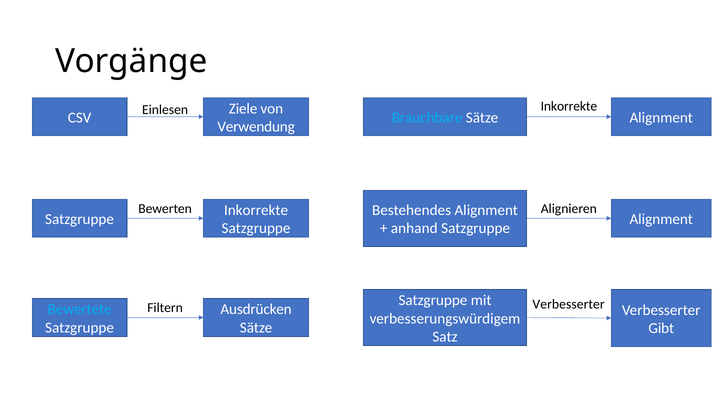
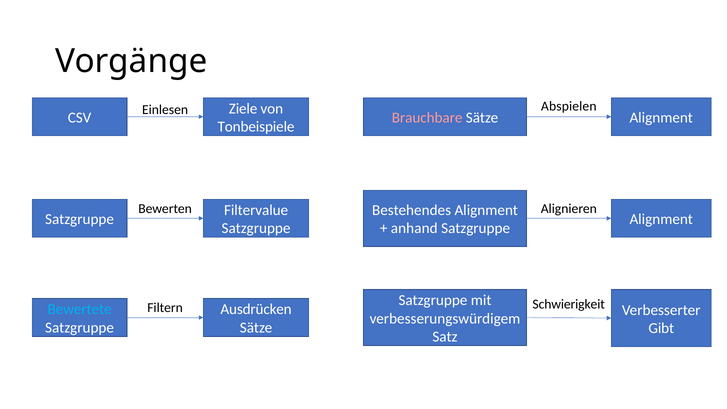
Inkorrekte at (569, 106): Inkorrekte -> Abspielen
Brauchbare colour: light blue -> pink
Verwendung: Verwendung -> Tonbeispiele
Inkorrekte at (256, 210): Inkorrekte -> Filtervalue
Verbesserter at (569, 304): Verbesserter -> Schwierigkeit
